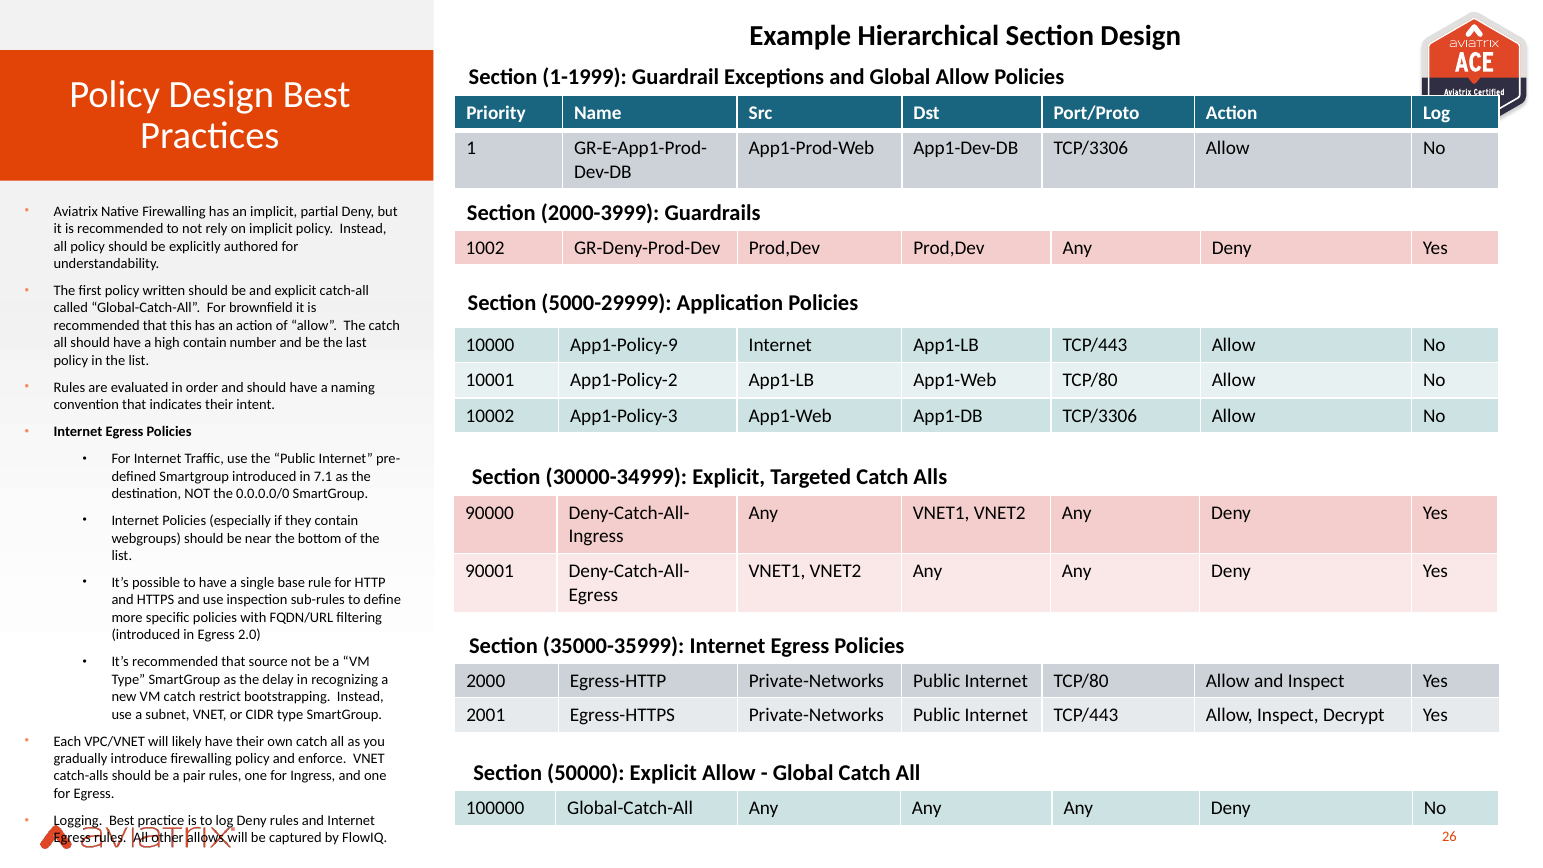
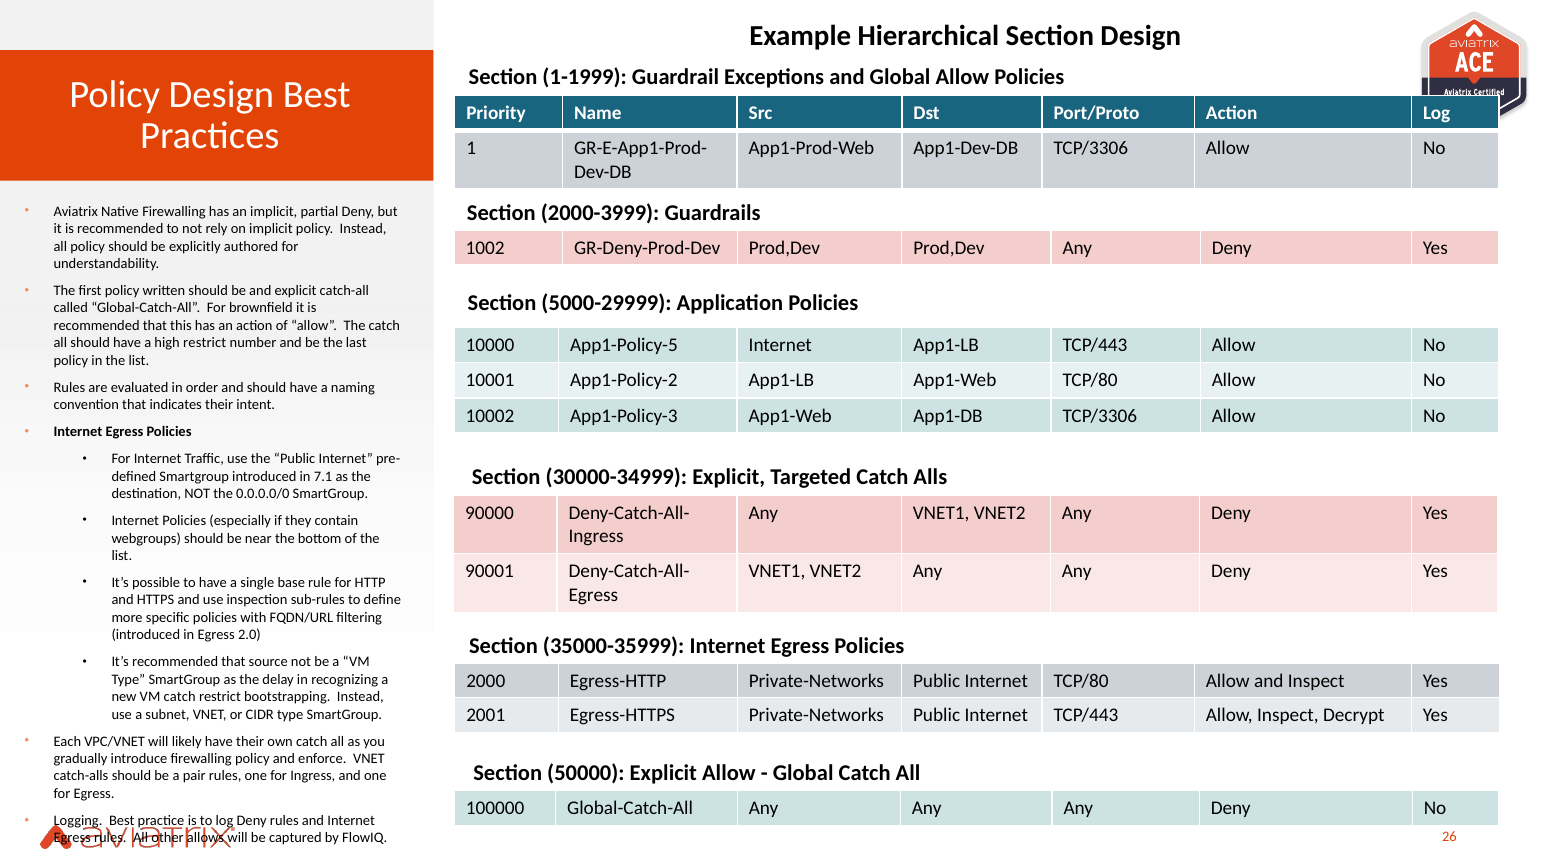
high contain: contain -> restrict
App1-Policy-9: App1-Policy-9 -> App1-Policy-5
